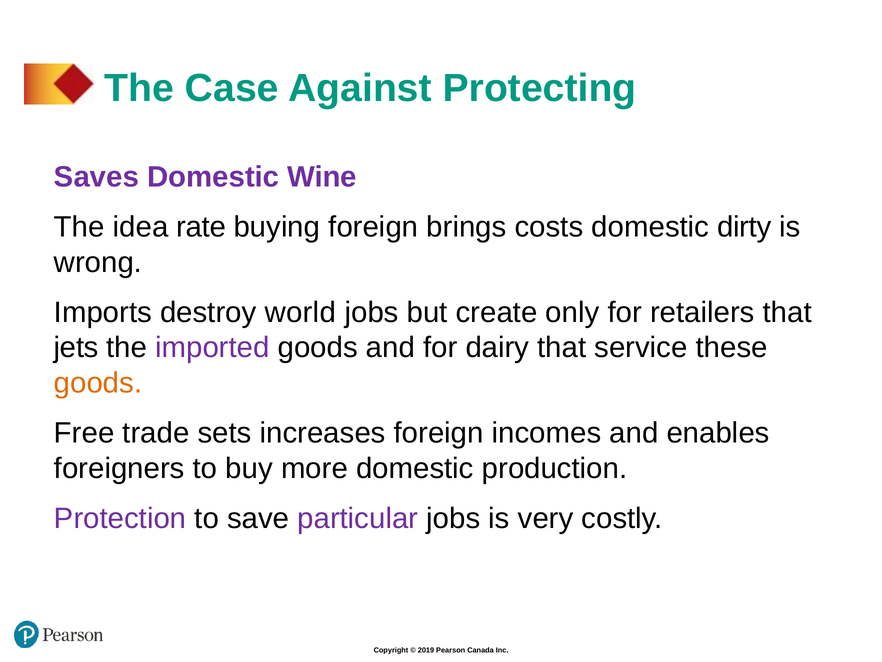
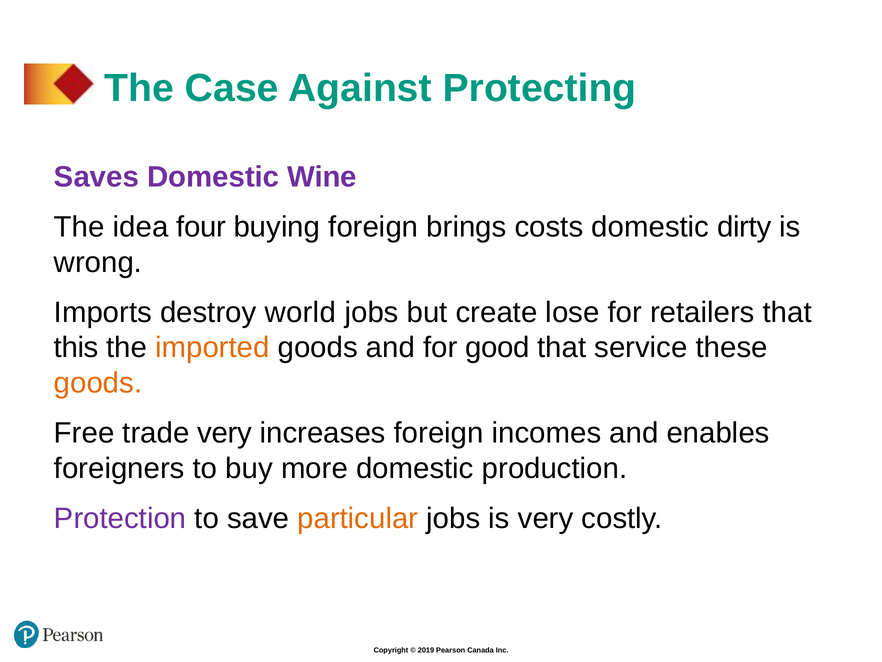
rate: rate -> four
only: only -> lose
jets: jets -> this
imported colour: purple -> orange
dairy: dairy -> good
trade sets: sets -> very
particular colour: purple -> orange
